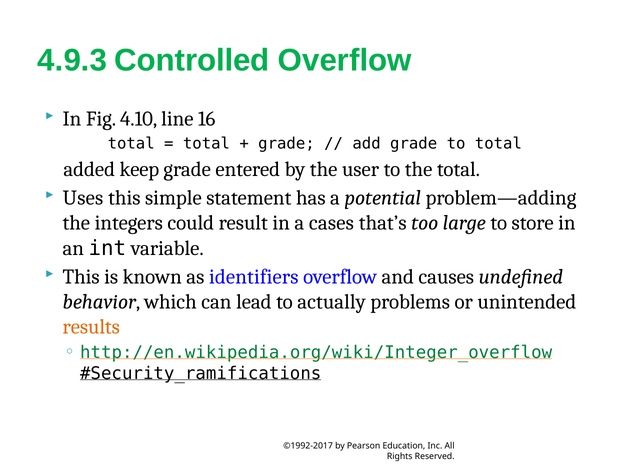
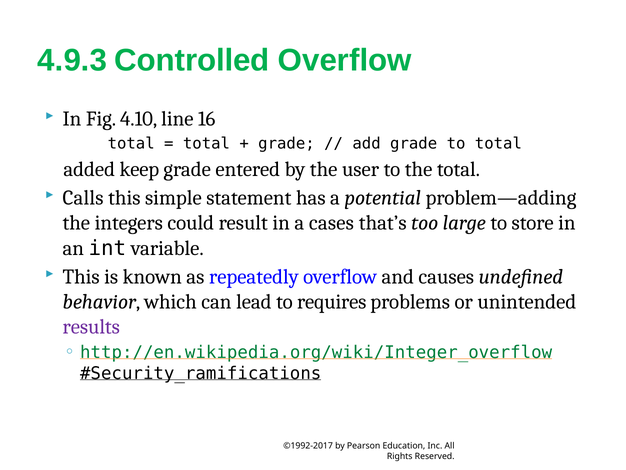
Uses: Uses -> Calls
identifiers: identifiers -> repeatedly
actually: actually -> requires
results colour: orange -> purple
